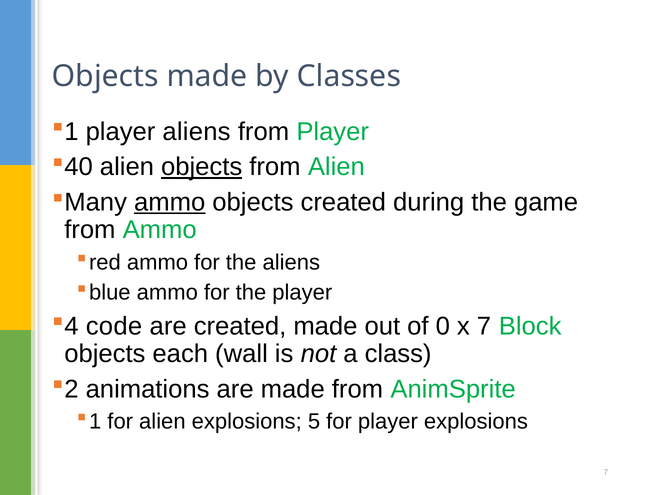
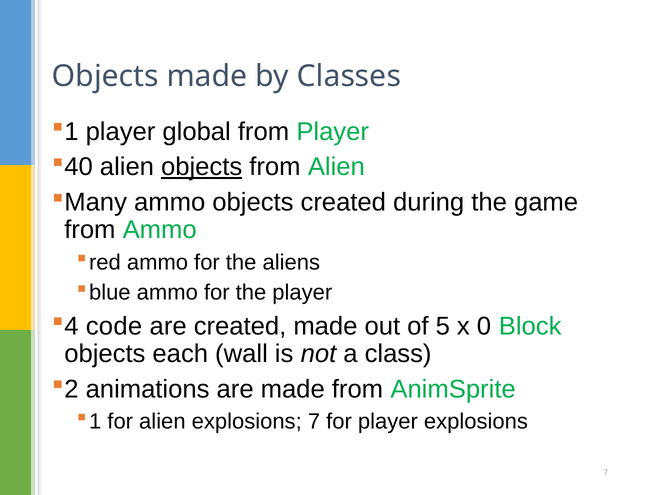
player aliens: aliens -> global
ammo at (170, 202) underline: present -> none
0: 0 -> 5
x 7: 7 -> 0
explosions 5: 5 -> 7
